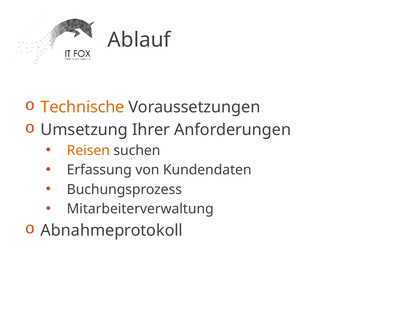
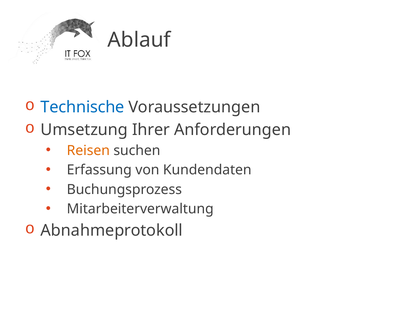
Technische colour: orange -> blue
